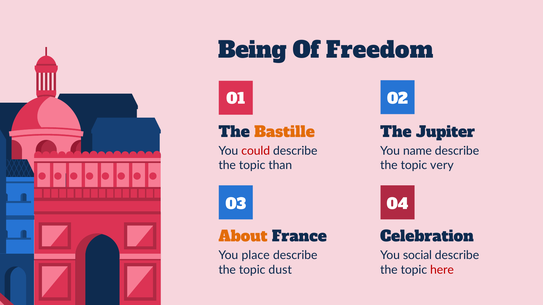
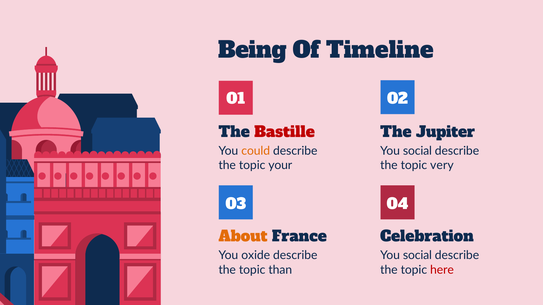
Freedom: Freedom -> Timeline
Bastille colour: orange -> red
could colour: red -> orange
name at (417, 151): name -> social
than: than -> your
place: place -> oxide
dust: dust -> than
